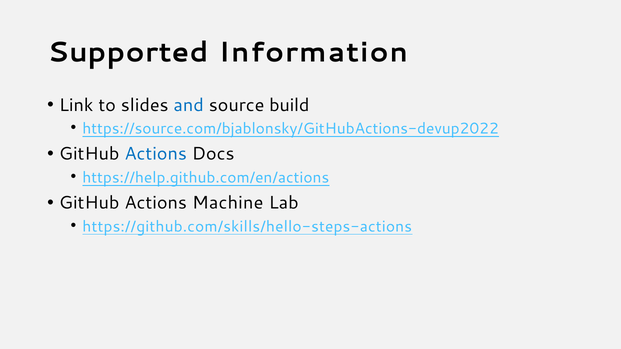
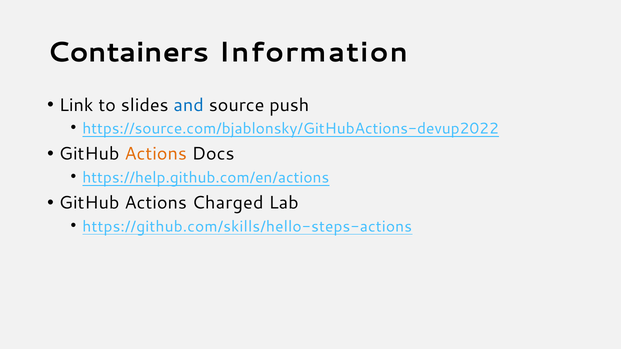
Supported: Supported -> Containers
build: build -> push
Actions at (156, 154) colour: blue -> orange
Machine: Machine -> Charged
